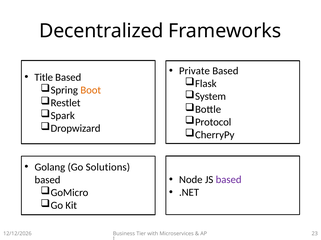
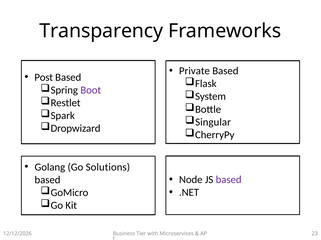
Decentralized: Decentralized -> Transparency
Title: Title -> Post
Boot colour: orange -> purple
Protocol: Protocol -> Singular
